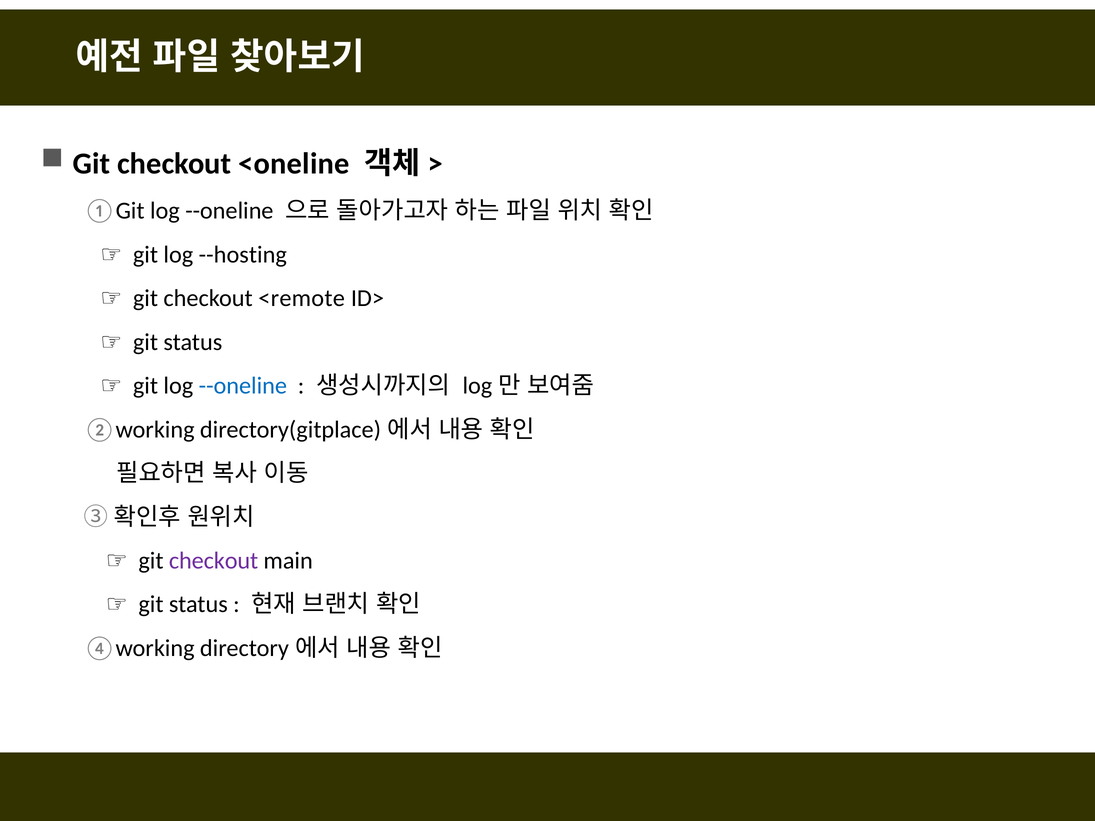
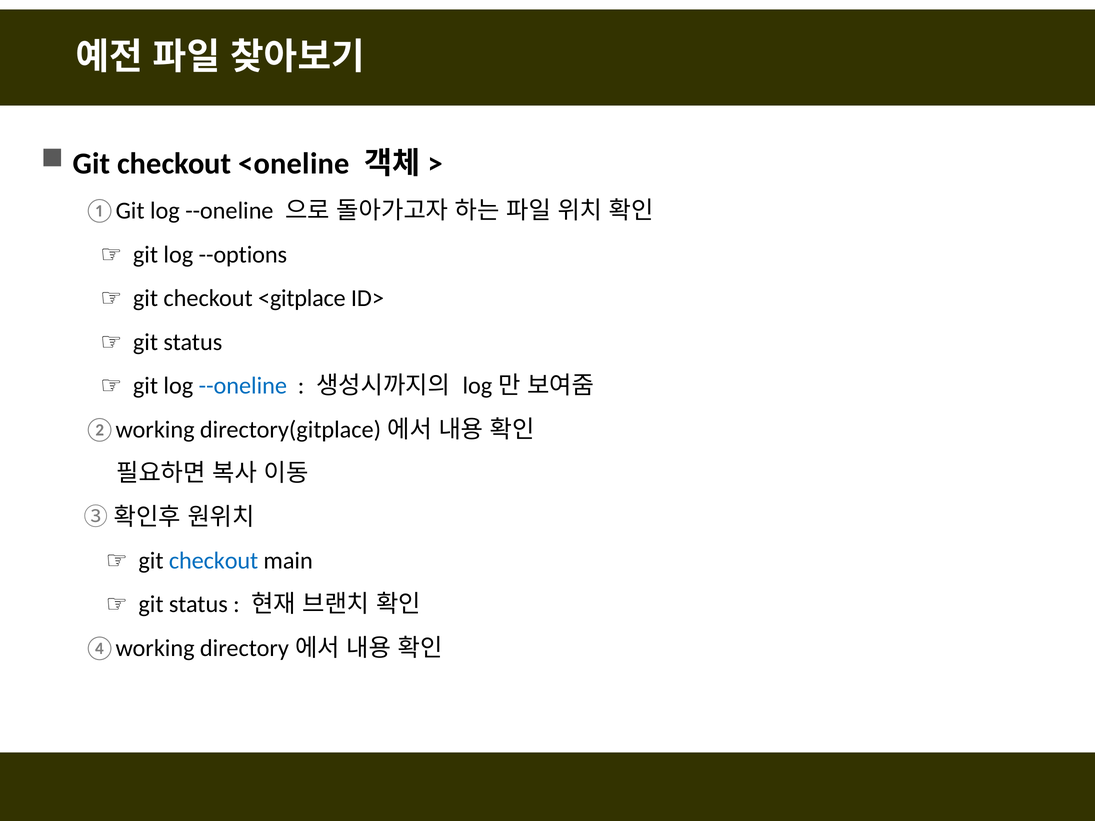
--hosting: --hosting -> --options
<remote: <remote -> <gitplace
checkout at (214, 561) colour: purple -> blue
